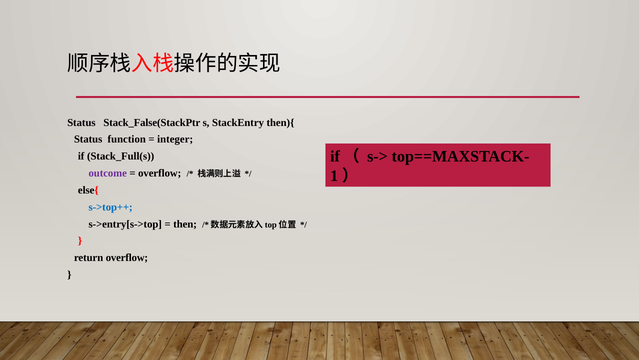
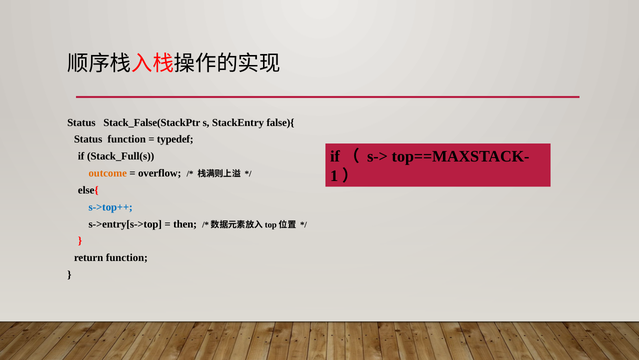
then){: then){ -> false){
integer: integer -> typedef
outcome colour: purple -> orange
return overflow: overflow -> function
